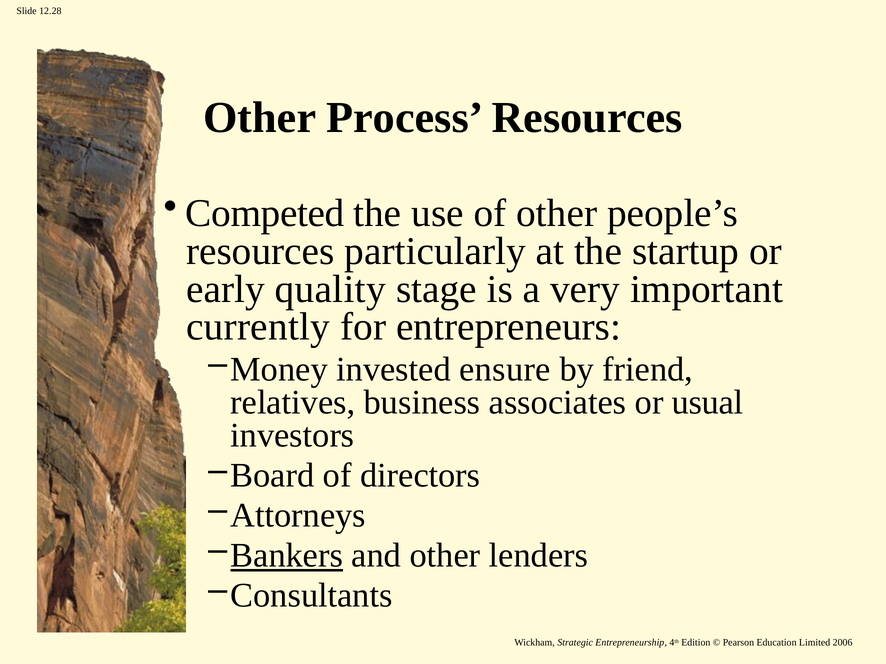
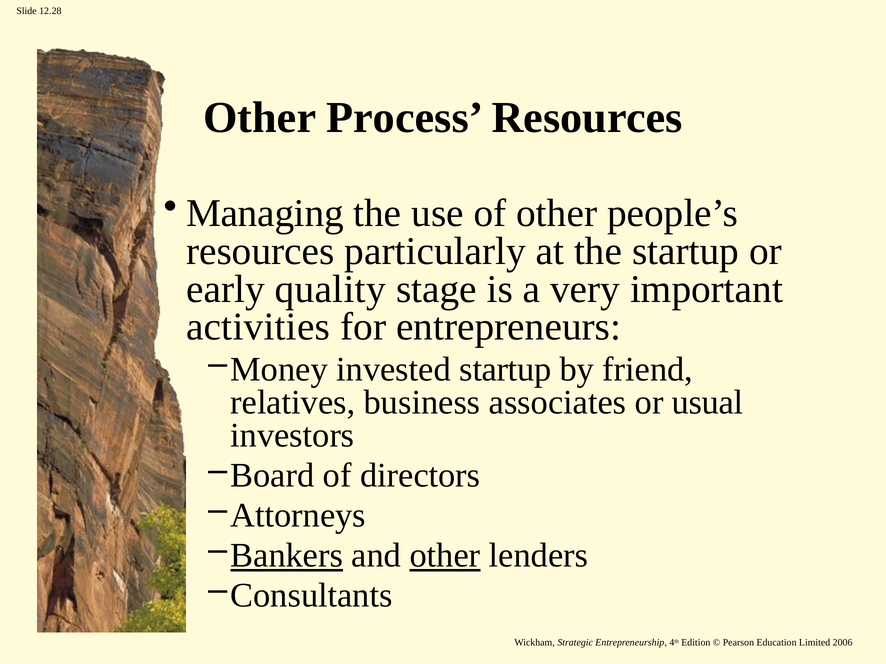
Competed: Competed -> Managing
currently: currently -> activities
invested ensure: ensure -> startup
other at (445, 556) underline: none -> present
